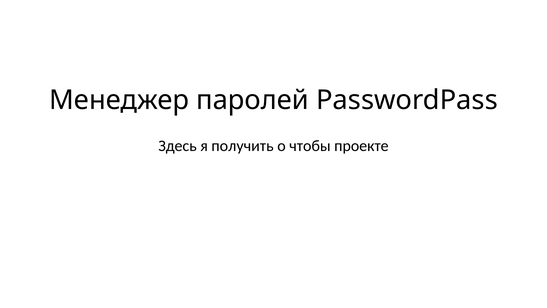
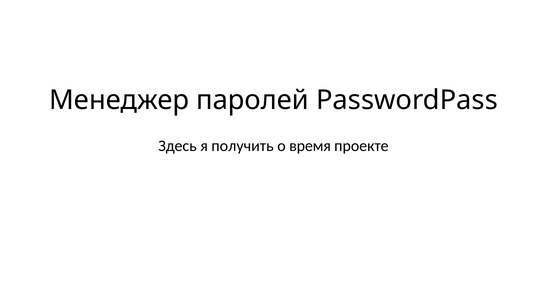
чтобы: чтобы -> время
